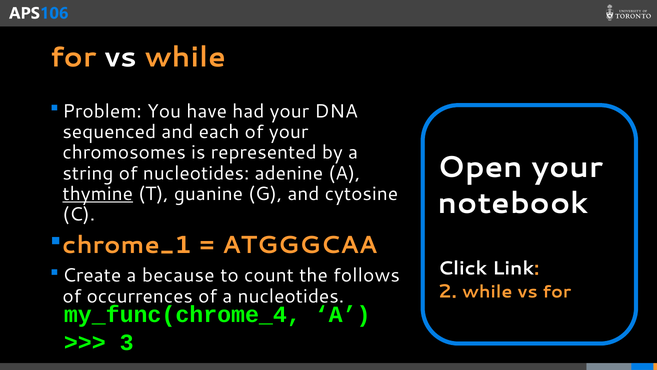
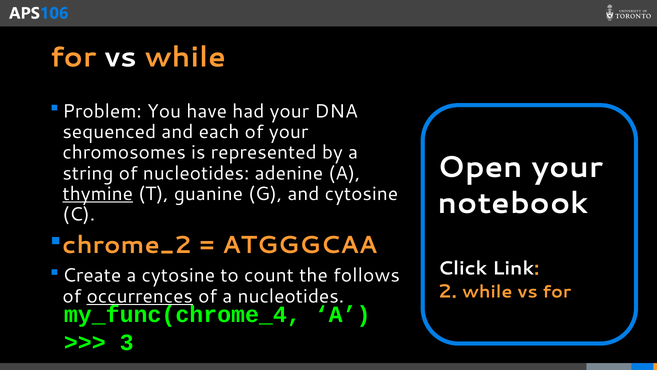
chrome_1: chrome_1 -> chrome_2
a because: because -> cytosine
occurrences underline: none -> present
